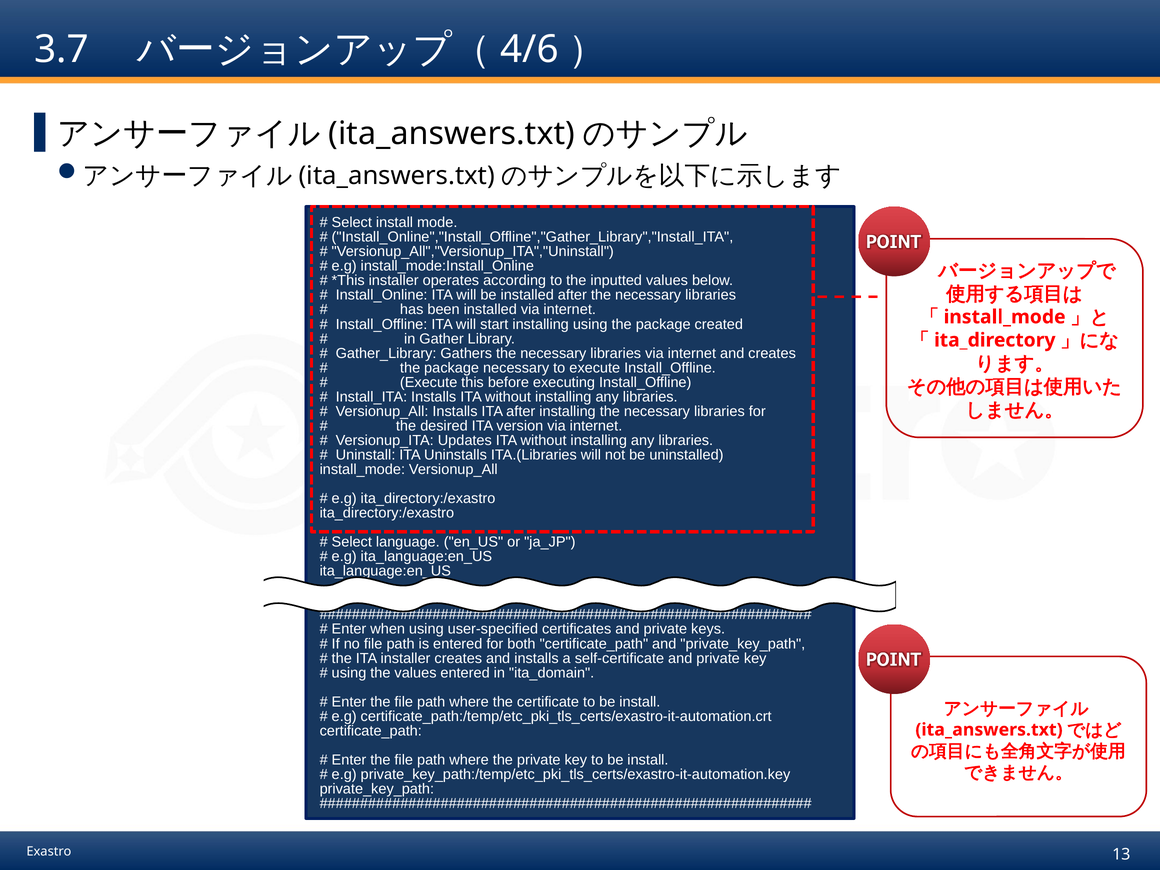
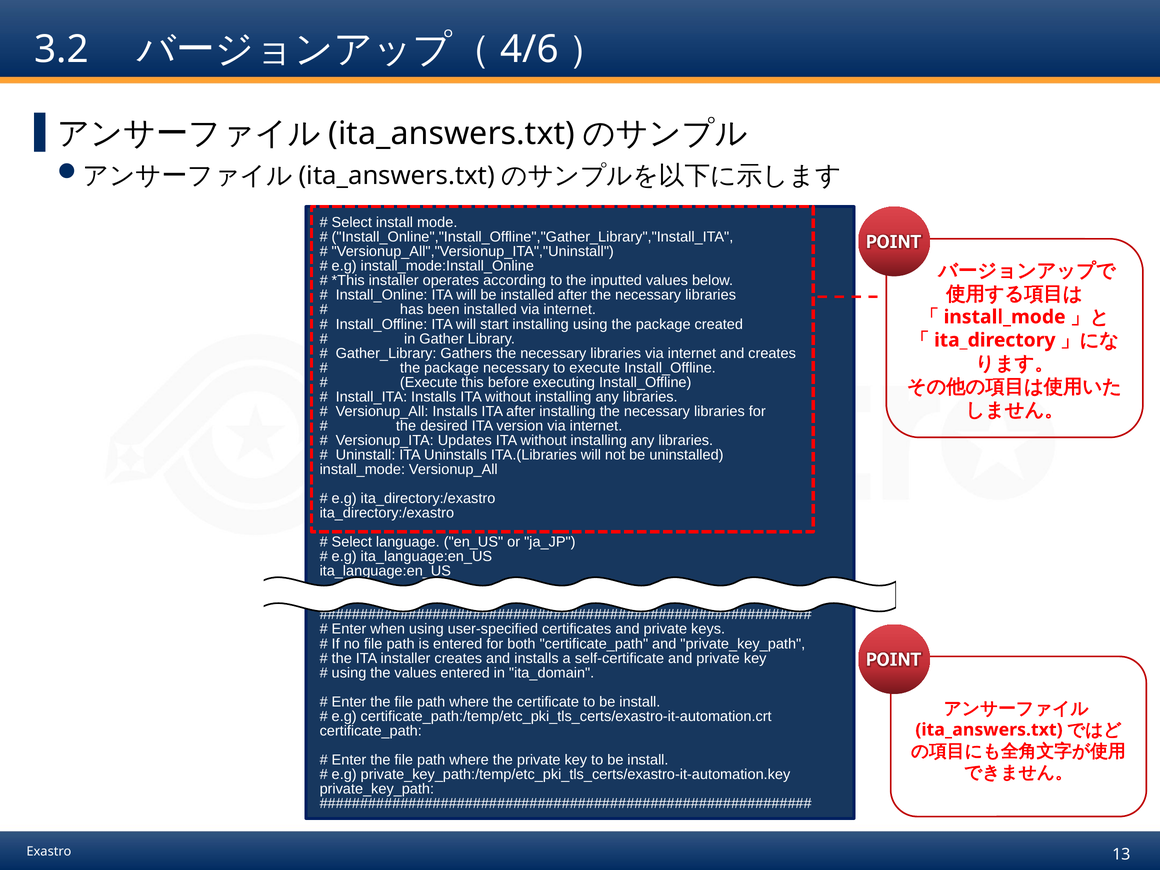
3.7: 3.7 -> 3.2
